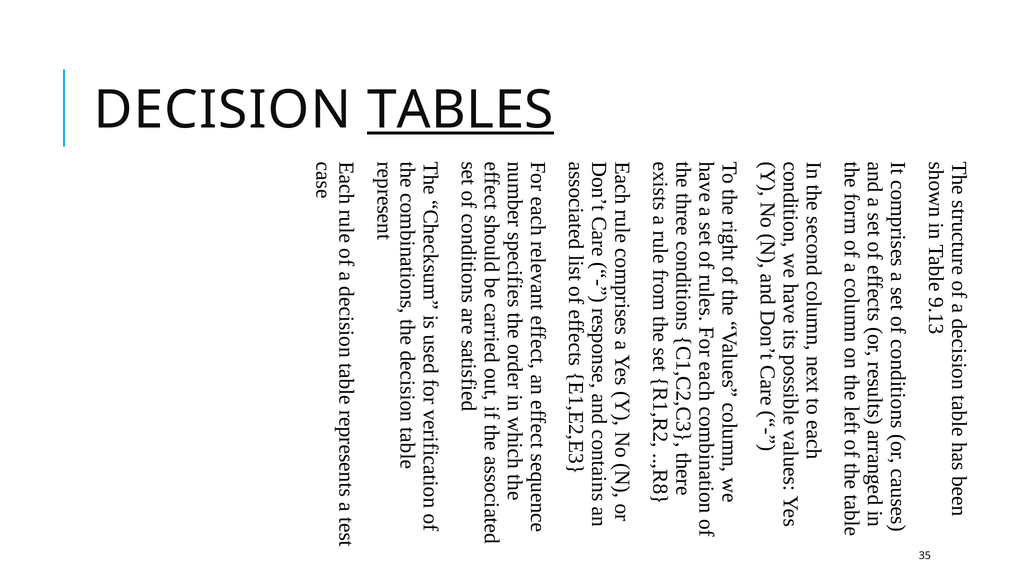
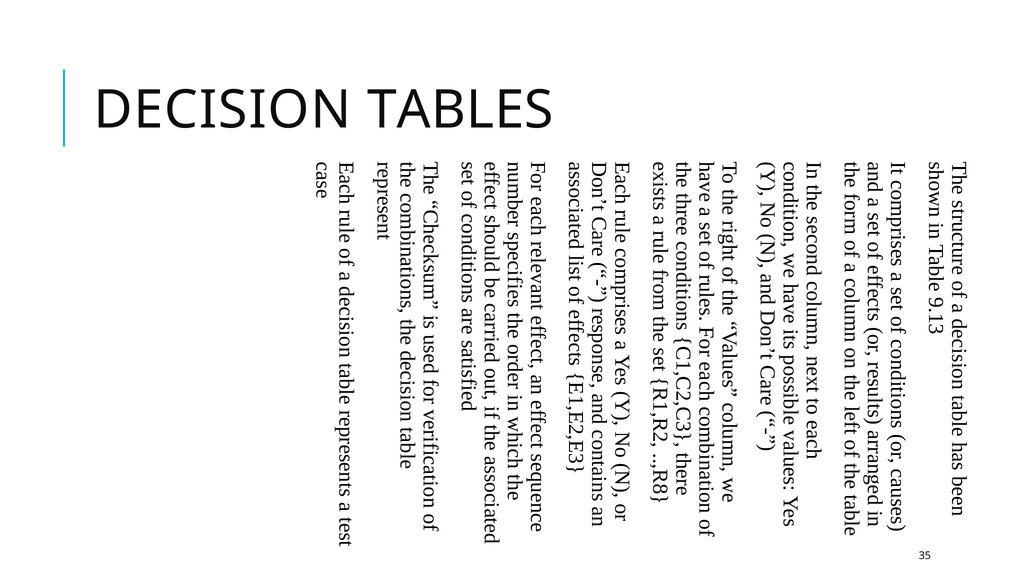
TABLES underline: present -> none
